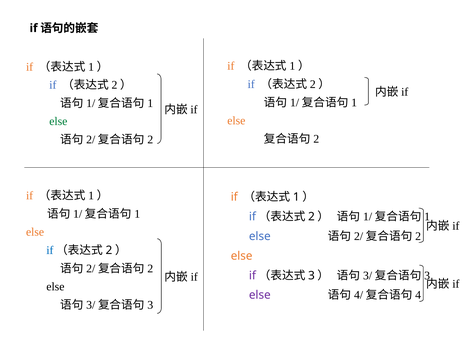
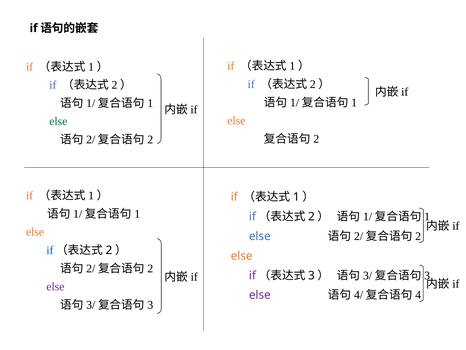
else at (55, 286) colour: black -> purple
